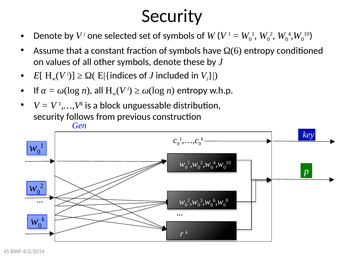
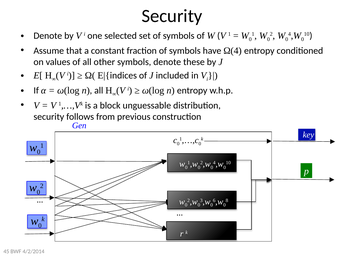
Ω(6: Ω(6 -> Ω(4
